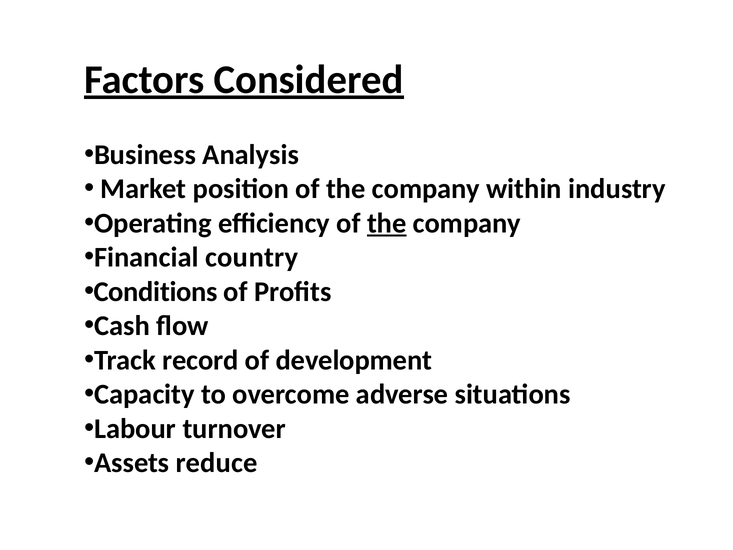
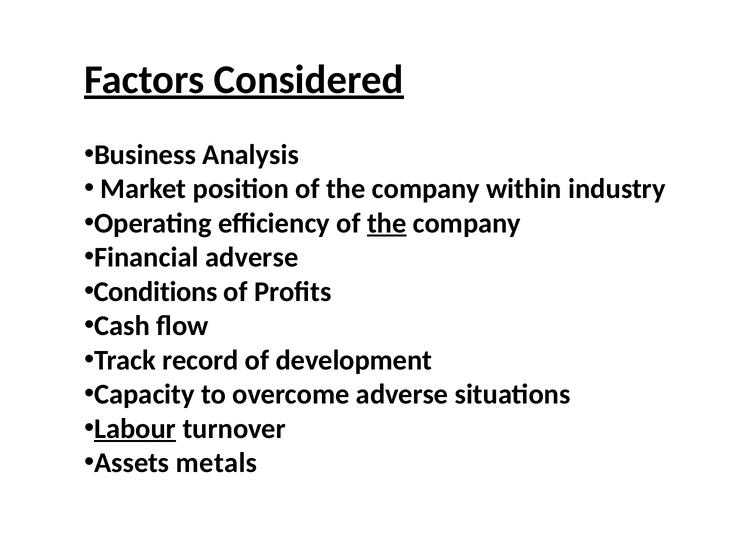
Financial country: country -> adverse
Labour underline: none -> present
reduce: reduce -> metals
